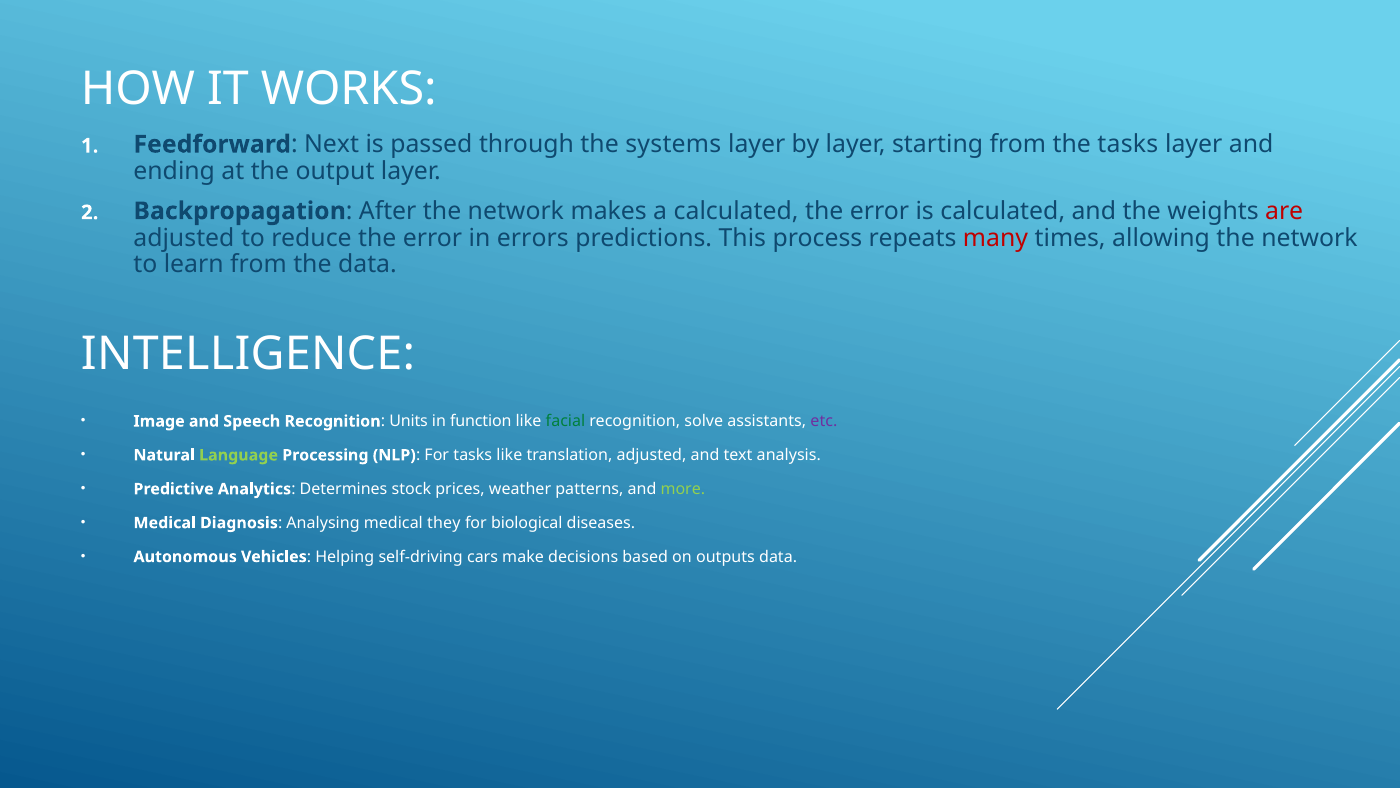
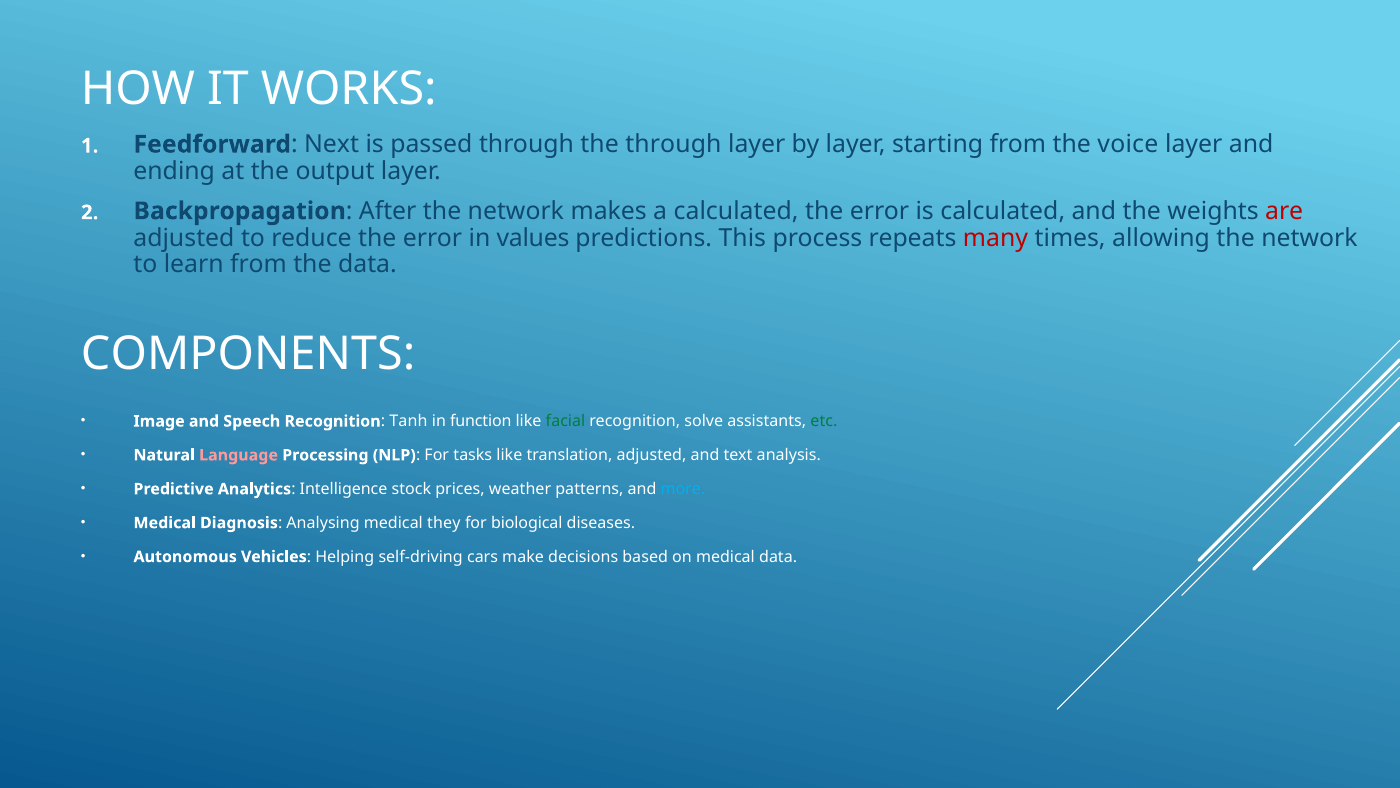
the systems: systems -> through
the tasks: tasks -> voice
errors: errors -> values
INTELLIGENCE: INTELLIGENCE -> COMPONENTS
Units: Units -> Tanh
etc colour: purple -> green
Language colour: light green -> pink
Determines: Determines -> Intelligence
more colour: light green -> light blue
on outputs: outputs -> medical
